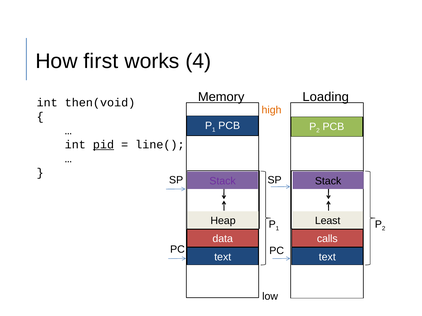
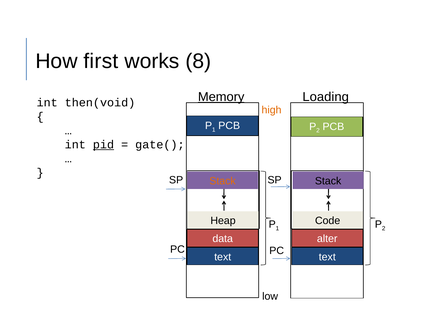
4: 4 -> 8
Memory underline: none -> present
line(: line( -> gate(
Stack at (223, 181) colour: purple -> orange
Least: Least -> Code
calls: calls -> alter
